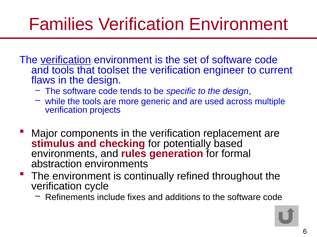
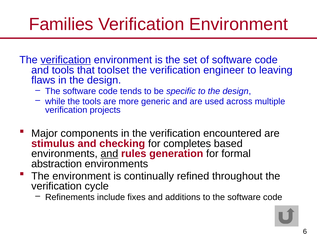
current: current -> leaving
replacement: replacement -> encountered
potentially: potentially -> completes
and at (109, 154) underline: none -> present
